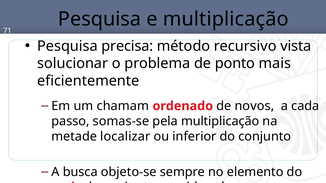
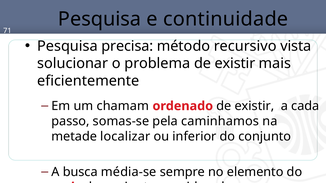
e multiplicação: multiplicação -> continuidade
problema de ponto: ponto -> existir
ordenado de novos: novos -> existir
pela multiplicação: multiplicação -> caminhamos
objeto-se: objeto-se -> média-se
